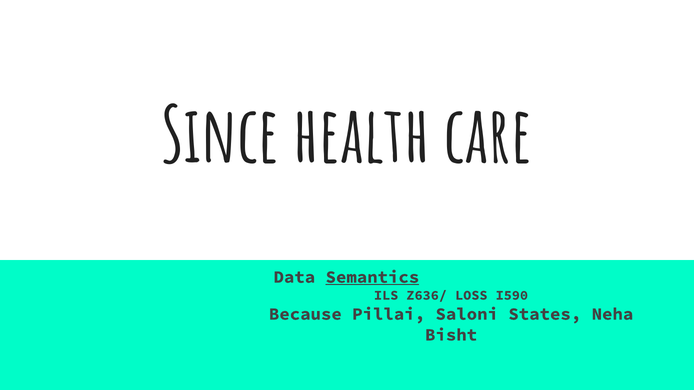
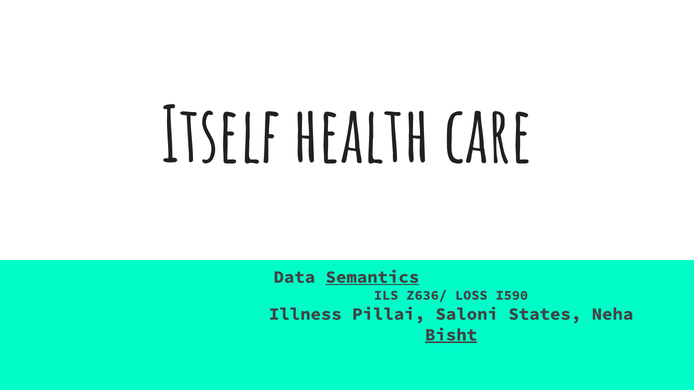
Since: Since -> Itself
Because: Because -> Illness
Bisht underline: none -> present
